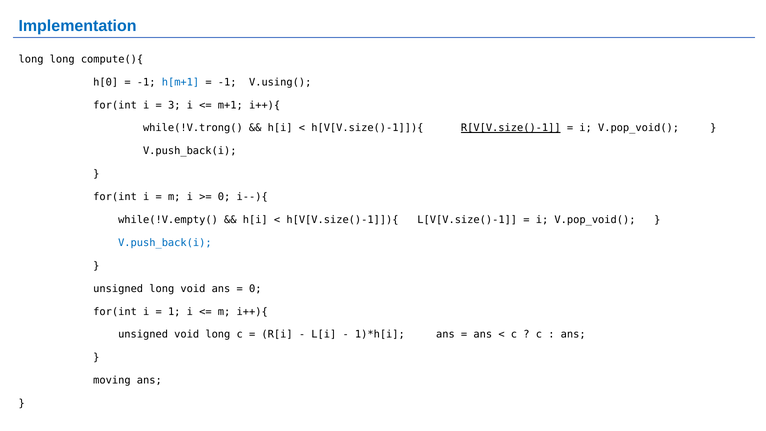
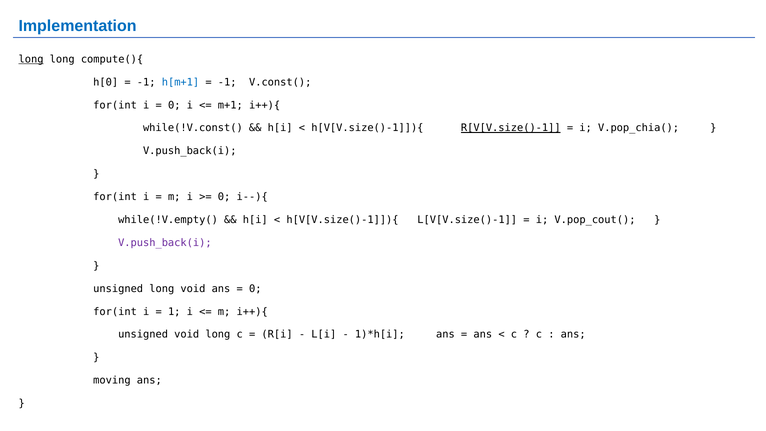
long at (31, 59) underline: none -> present
V.using(: V.using( -> V.const(
3 at (174, 105): 3 -> 0
while(!V.trong(: while(!V.trong( -> while(!V.const(
V.pop_void( at (639, 128): V.pop_void( -> V.pop_chia(
V.pop_void( at (595, 220): V.pop_void( -> V.pop_cout(
V.push_back(i at (165, 243) colour: blue -> purple
